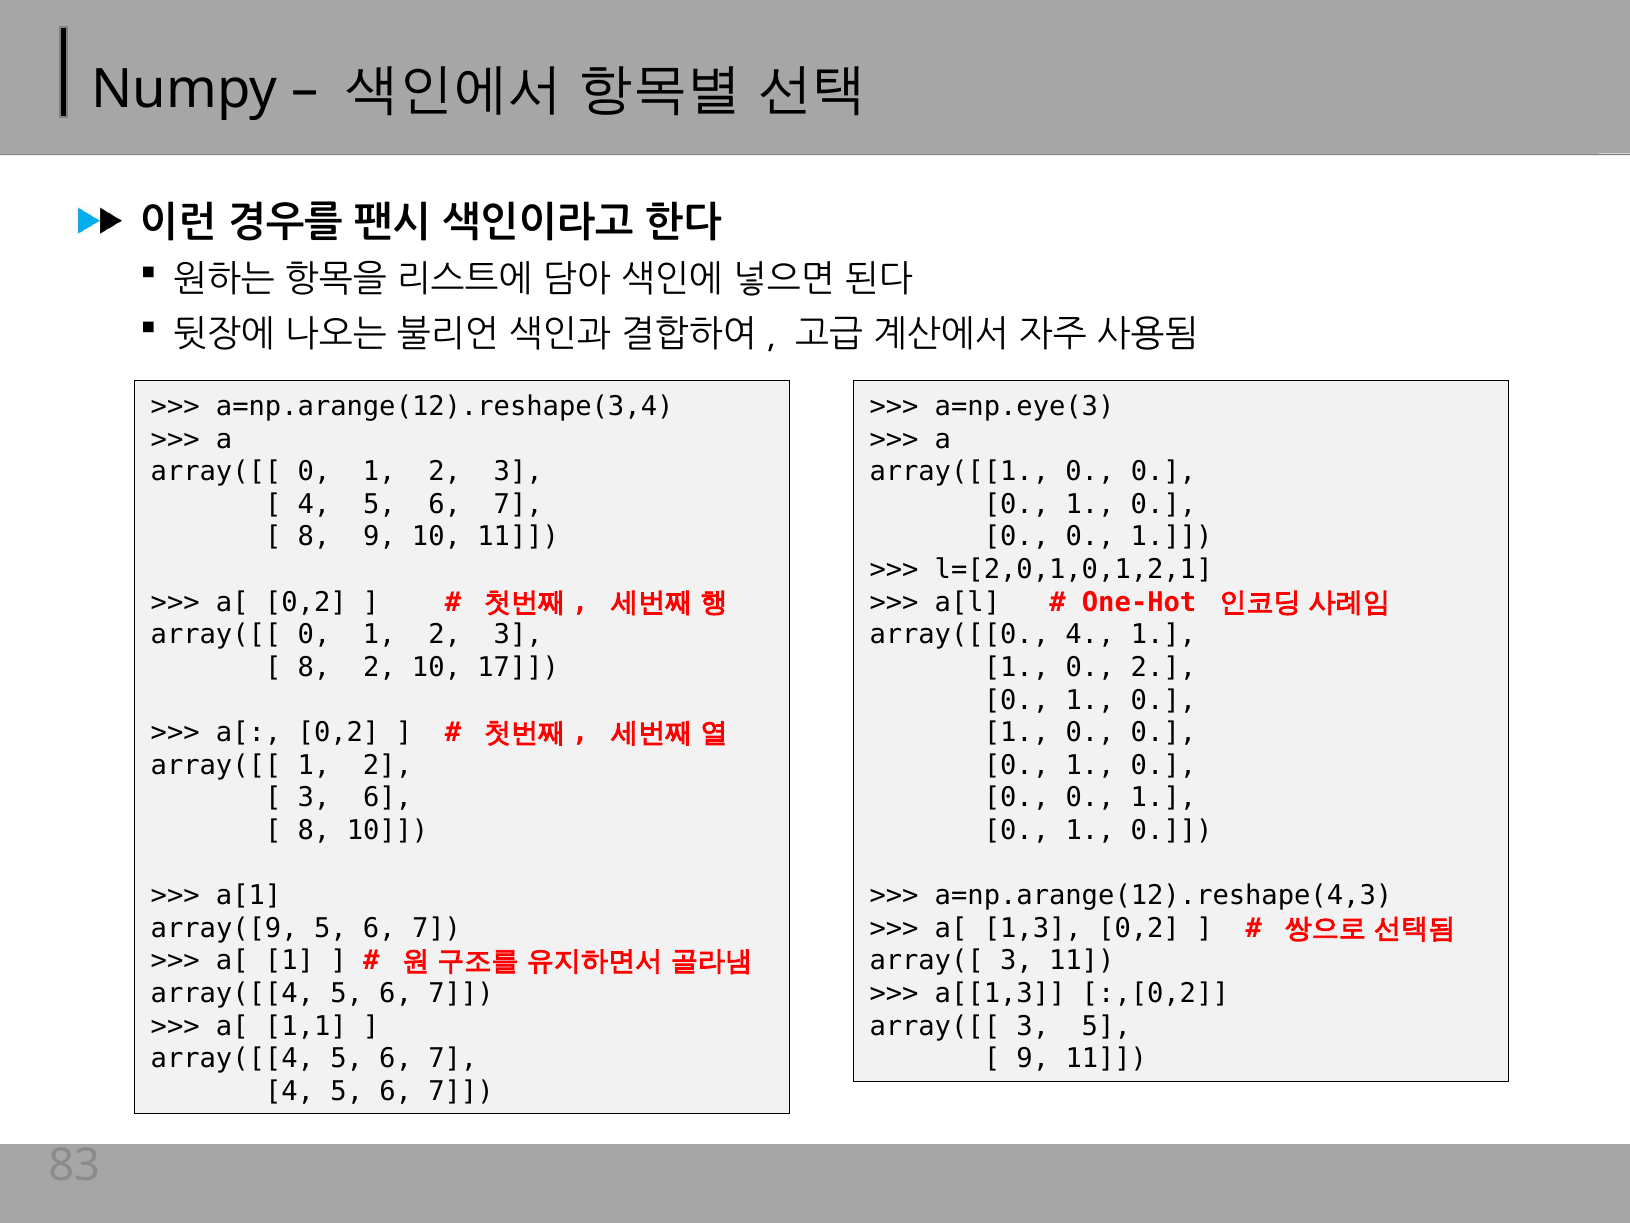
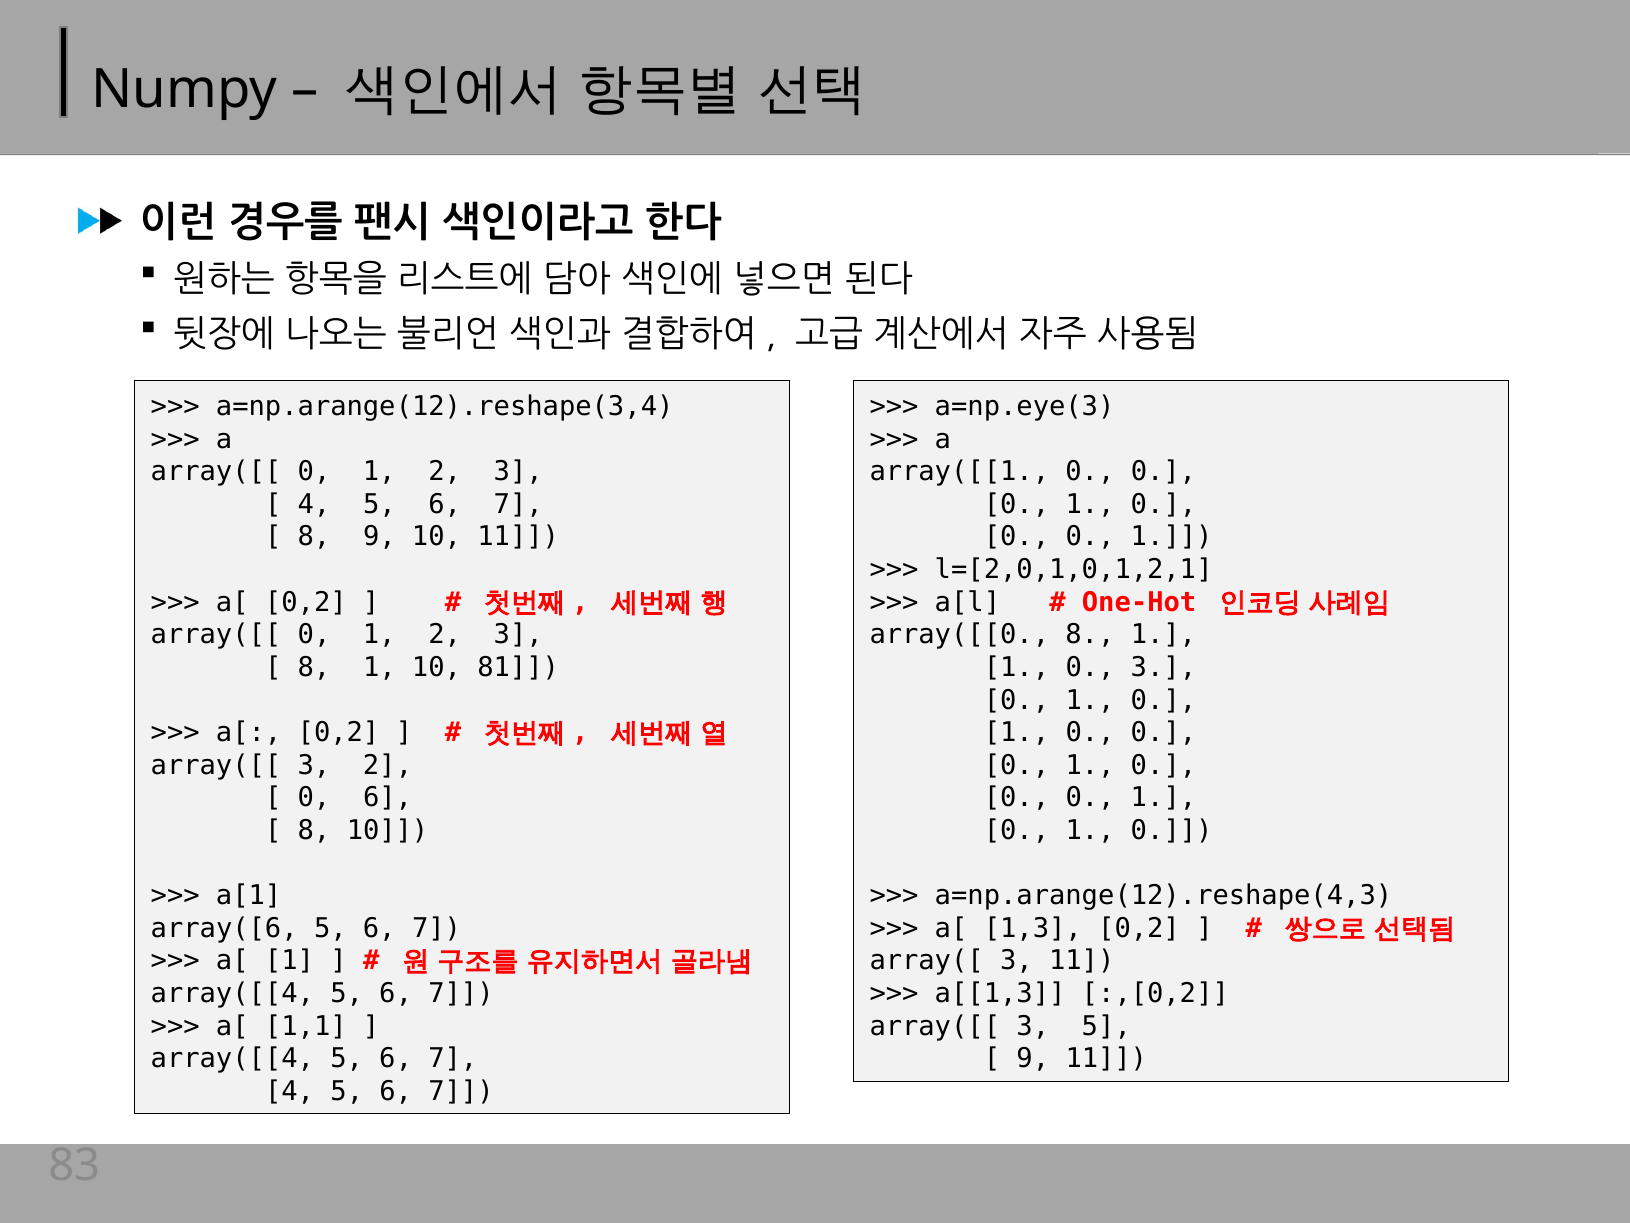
array([[0 4: 4 -> 8
2 at (379, 667): 2 -> 1
17: 17 -> 81
0 2: 2 -> 3
1 at (314, 765): 1 -> 3
3 at (314, 798): 3 -> 0
array([9: array([9 -> array([6
